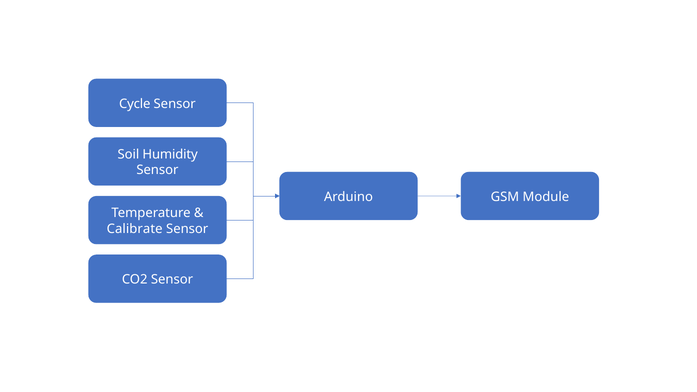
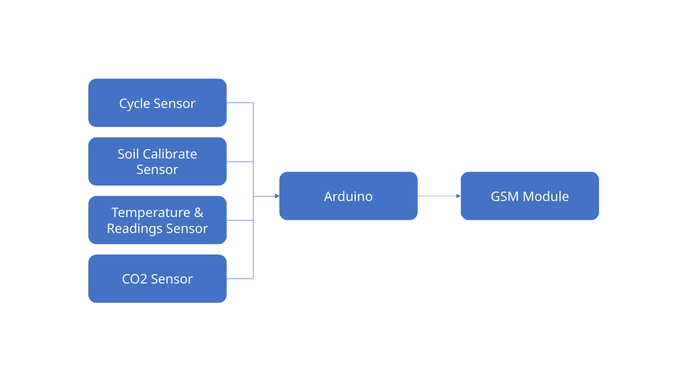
Humidity: Humidity -> Calibrate
Calibrate: Calibrate -> Readings
